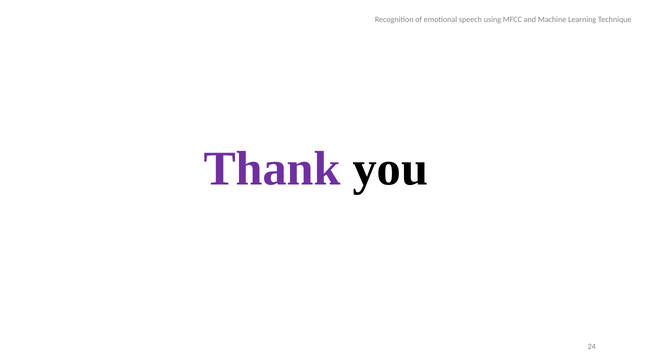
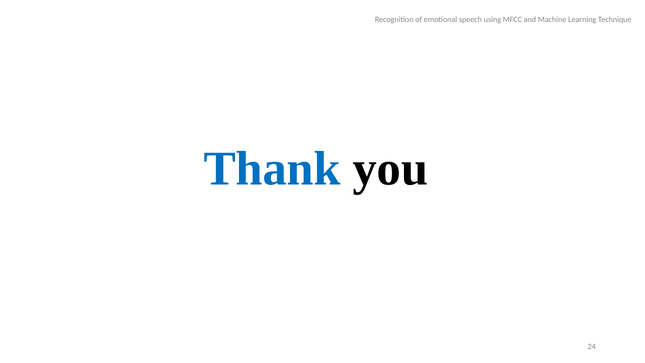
Thank colour: purple -> blue
